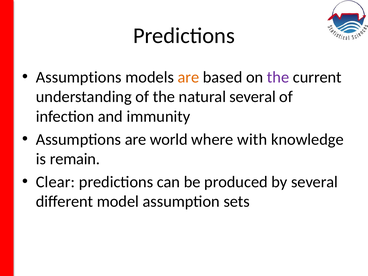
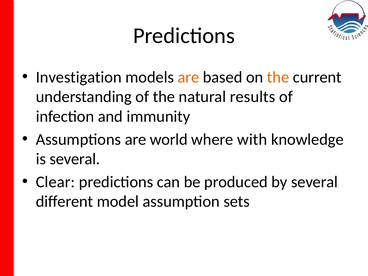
Assumptions at (79, 77): Assumptions -> Investigation
the at (278, 77) colour: purple -> orange
natural several: several -> results
is remain: remain -> several
